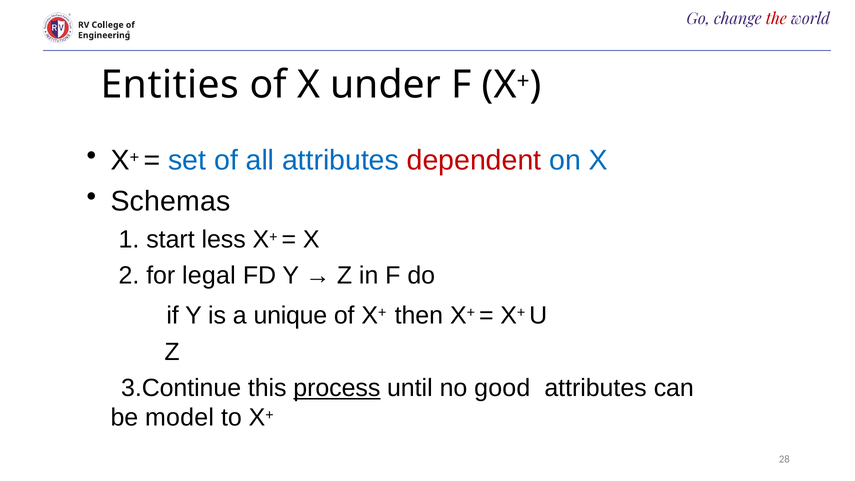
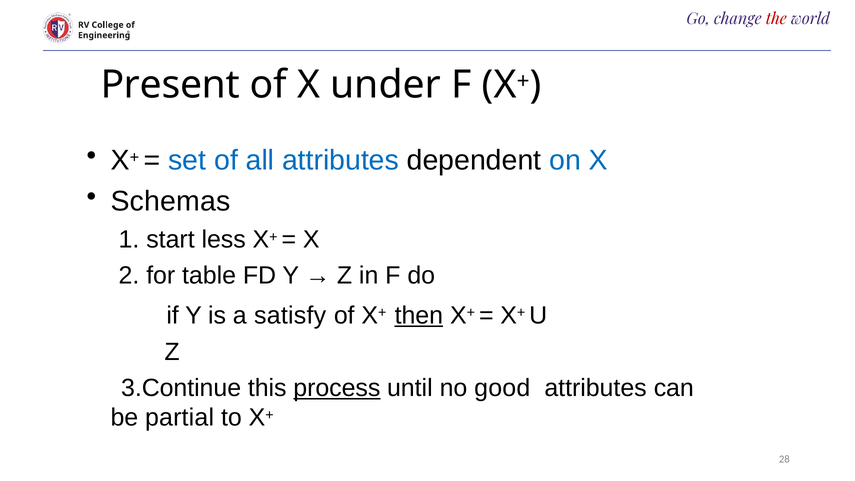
Entities: Entities -> Present
dependent colour: red -> black
legal: legal -> table
unique: unique -> satisfy
then underline: none -> present
model: model -> partial
